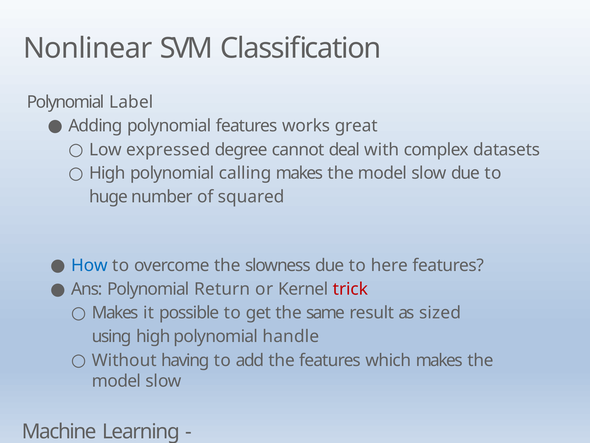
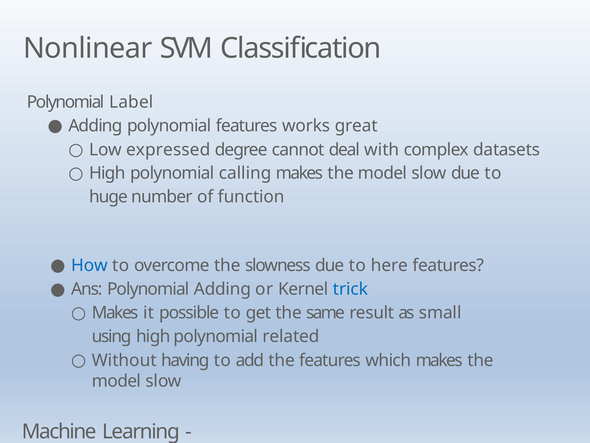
squared: squared -> function
Polynomial Return: Return -> Adding
trick colour: red -> blue
sized: sized -> small
handle: handle -> related
